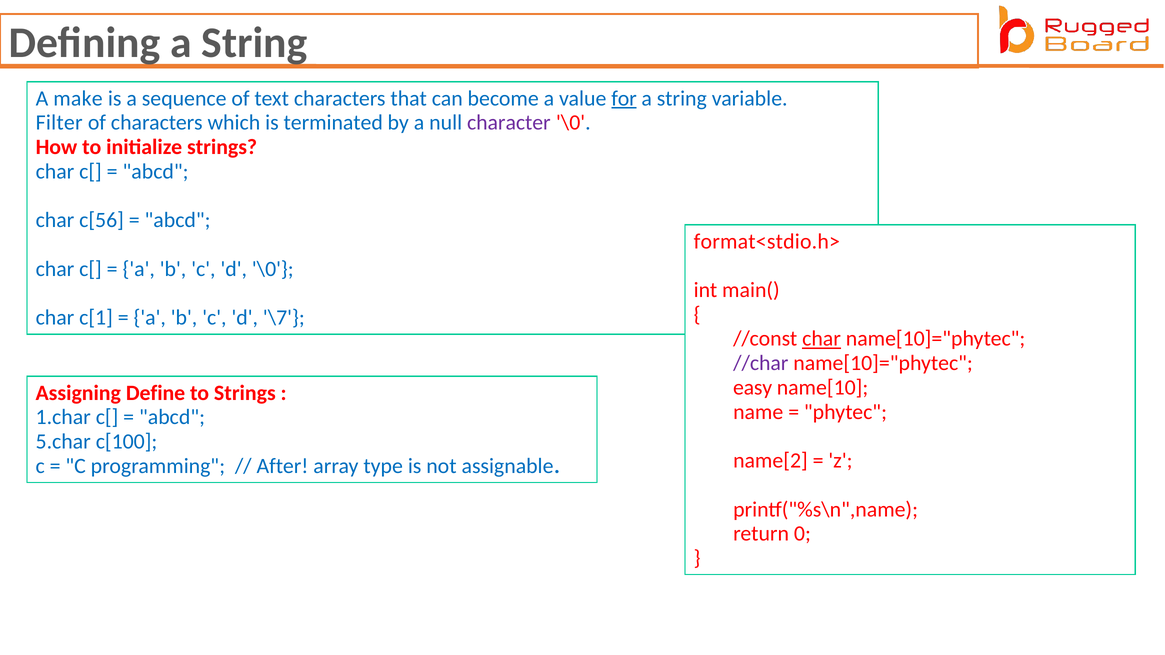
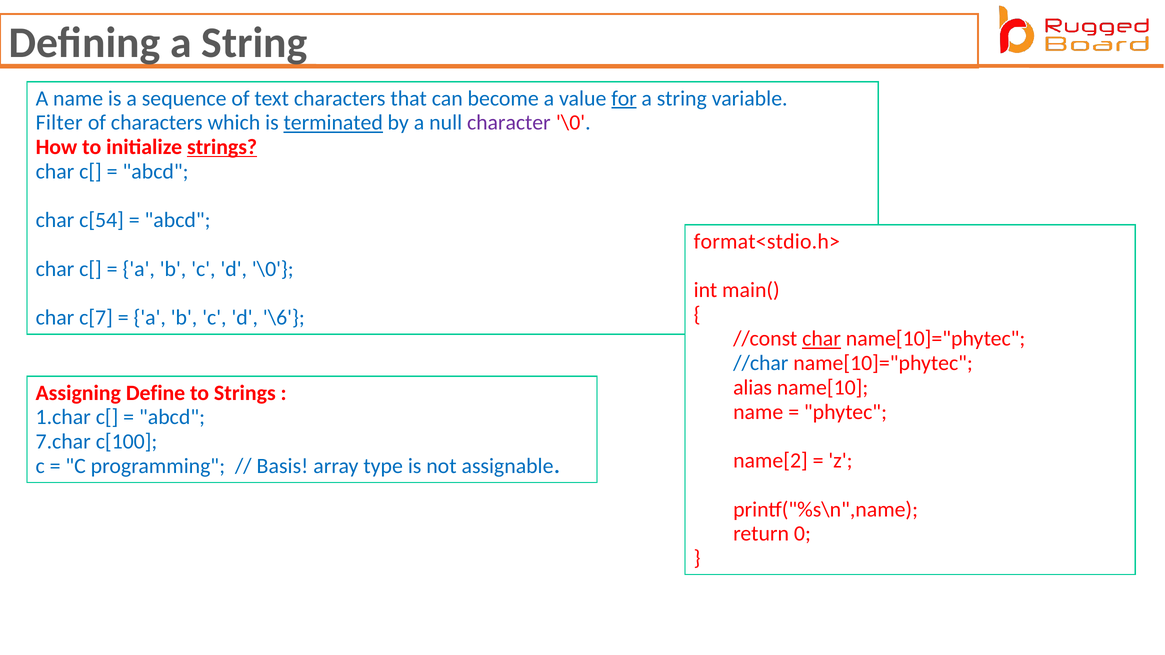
A make: make -> name
terminated underline: none -> present
strings at (222, 147) underline: none -> present
c[56: c[56 -> c[54
c[1: c[1 -> c[7
\7: \7 -> \6
//char colour: purple -> blue
easy: easy -> alias
5.char: 5.char -> 7.char
After: After -> Basis
